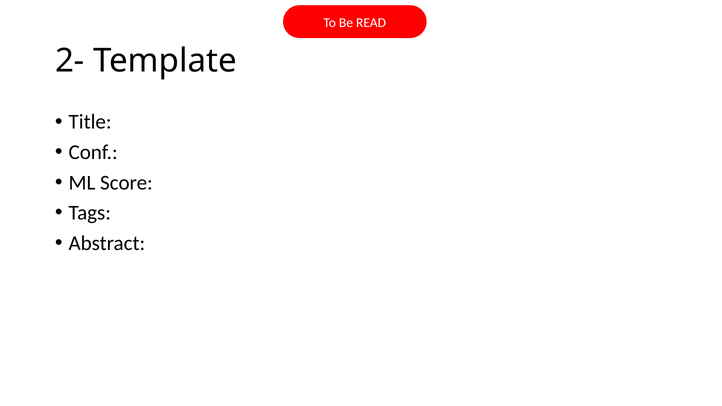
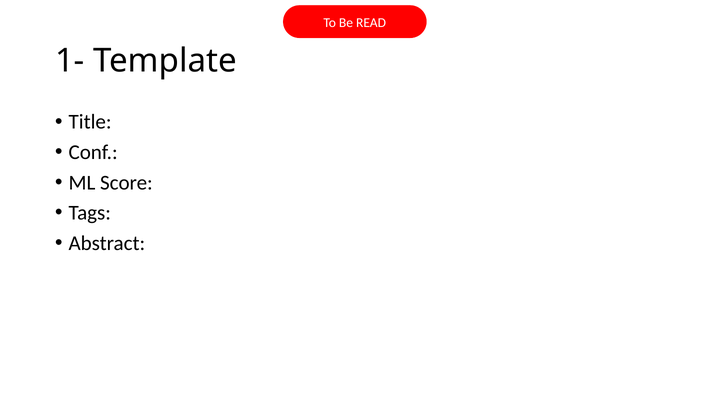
2-: 2- -> 1-
